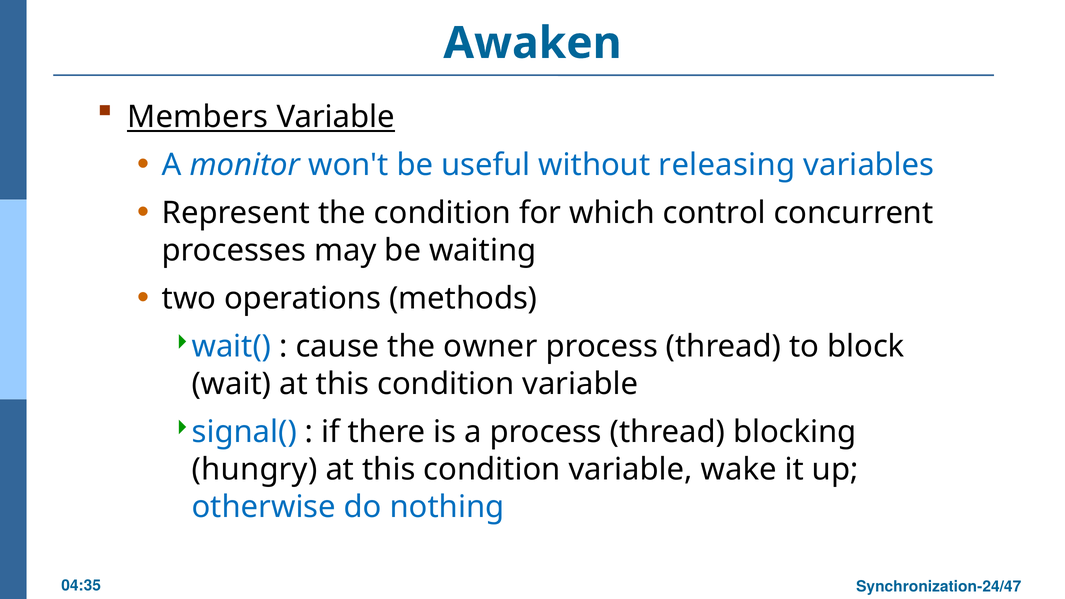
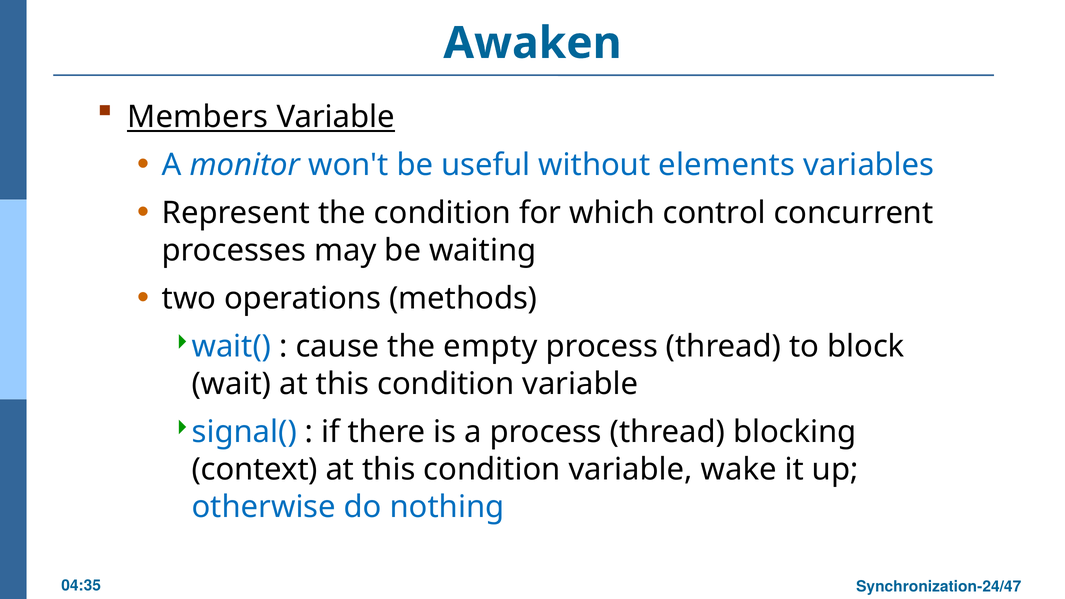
releasing: releasing -> elements
owner: owner -> empty
hungry: hungry -> context
